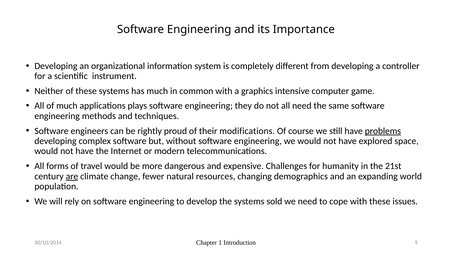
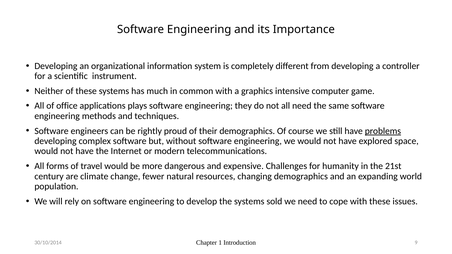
of much: much -> office
their modifications: modifications -> demographics
are underline: present -> none
